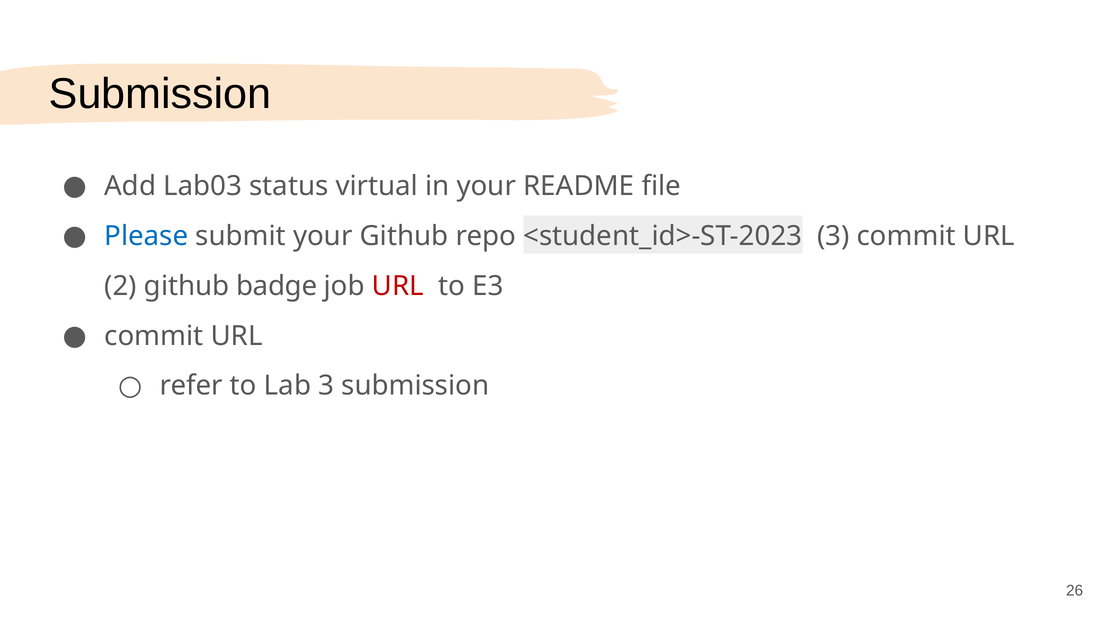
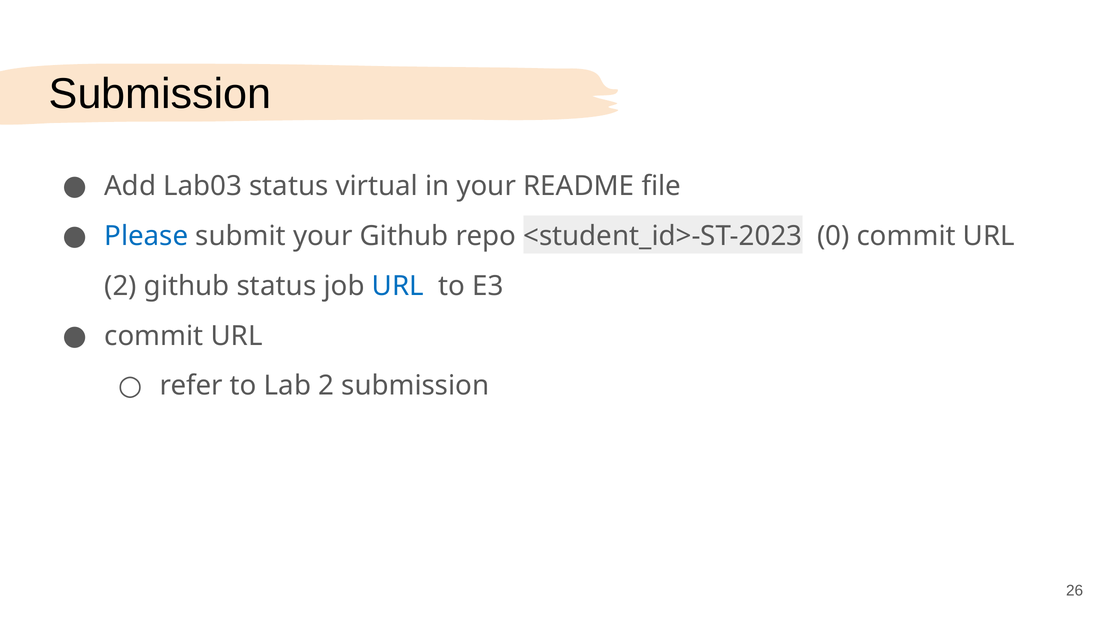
<student_id>-ST-2023 3: 3 -> 0
github badge: badge -> status
URL at (398, 286) colour: red -> blue
Lab 3: 3 -> 2
